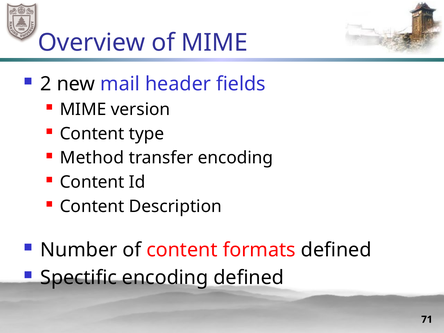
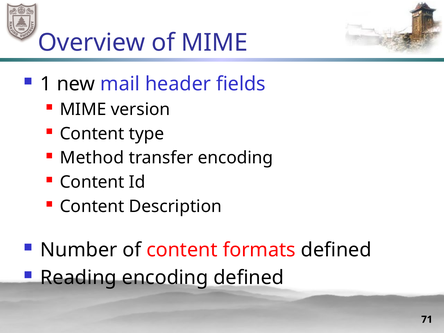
2: 2 -> 1
Spectific: Spectific -> Reading
